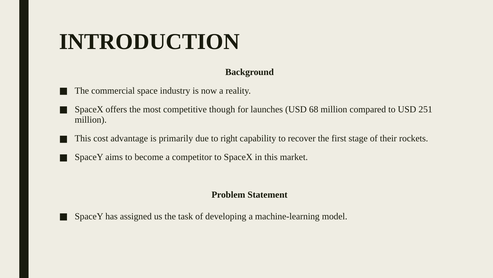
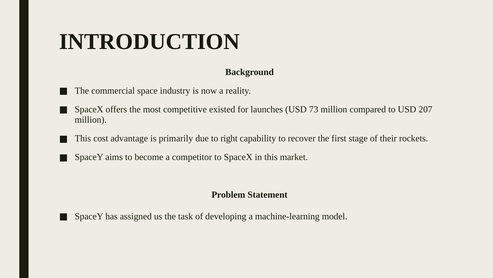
though: though -> existed
68: 68 -> 73
251: 251 -> 207
